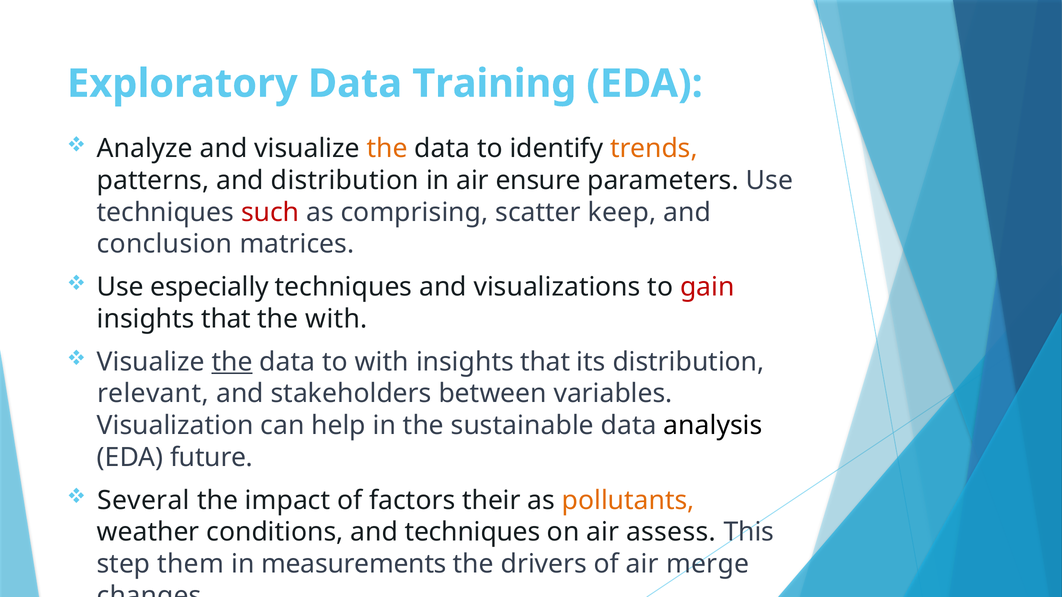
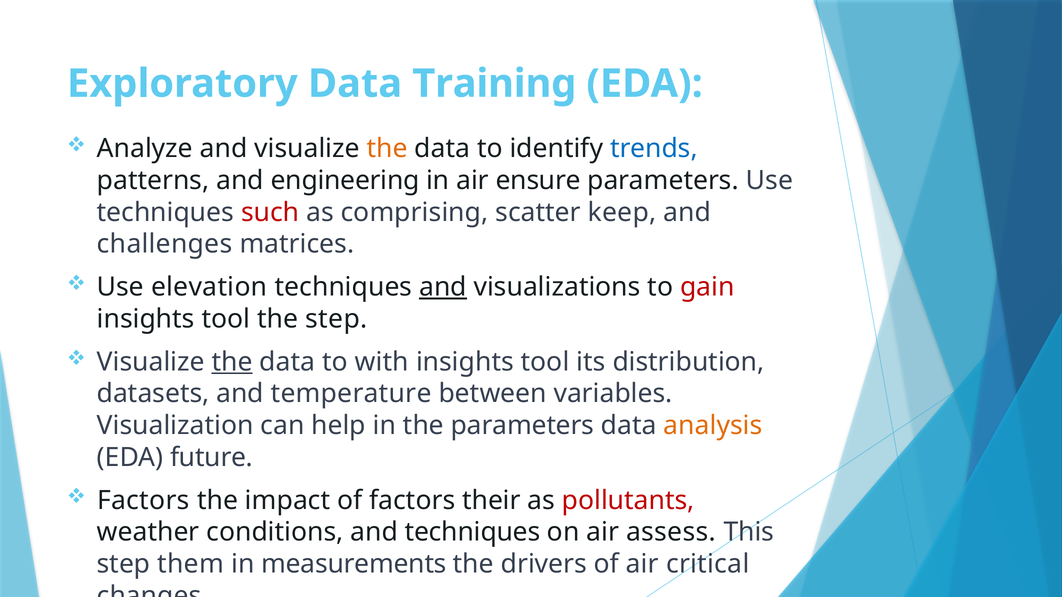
trends colour: orange -> blue
and distribution: distribution -> engineering
conclusion: conclusion -> challenges
especially: especially -> elevation
and at (443, 287) underline: none -> present
that at (226, 319): that -> tool
the with: with -> step
that at (545, 362): that -> tool
relevant: relevant -> datasets
stakeholders: stakeholders -> temperature
the sustainable: sustainable -> parameters
analysis colour: black -> orange
Several at (143, 501): Several -> Factors
pollutants colour: orange -> red
merge: merge -> critical
